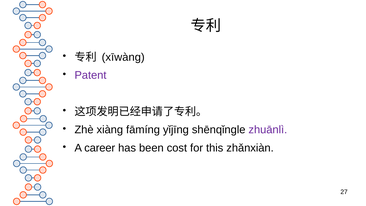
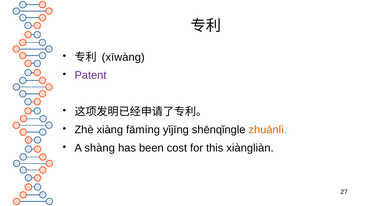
zhuānlì colour: purple -> orange
career: career -> shàng
zhǎnxiàn: zhǎnxiàn -> xiàngliàn
